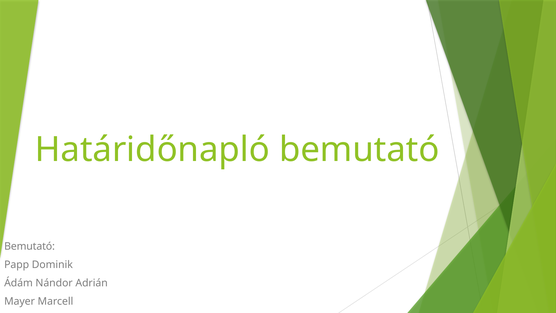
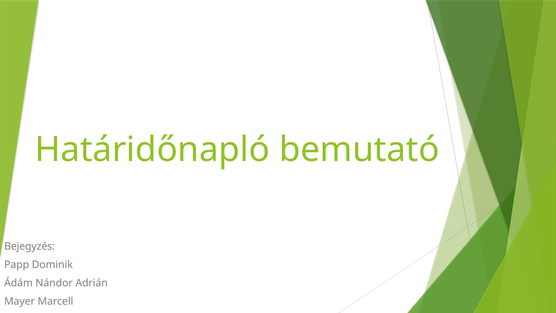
Bemutató at (30, 246): Bemutató -> Bejegyzés
